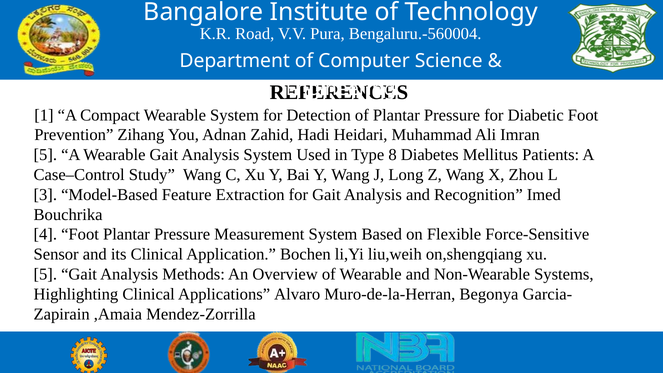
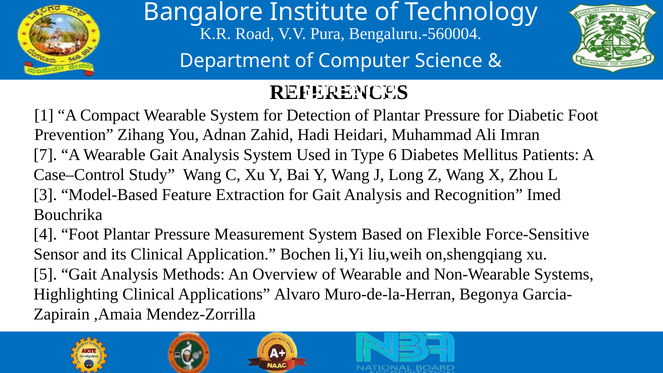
5 at (45, 155): 5 -> 7
8: 8 -> 6
